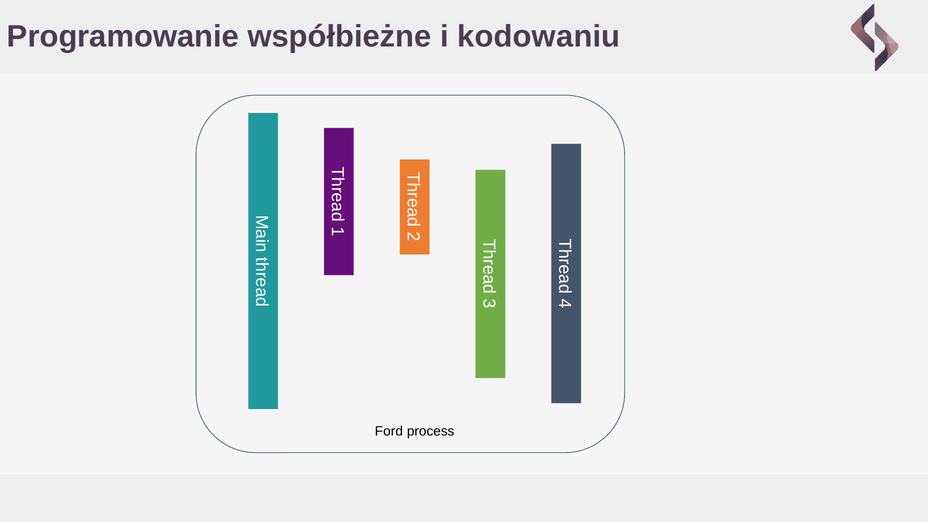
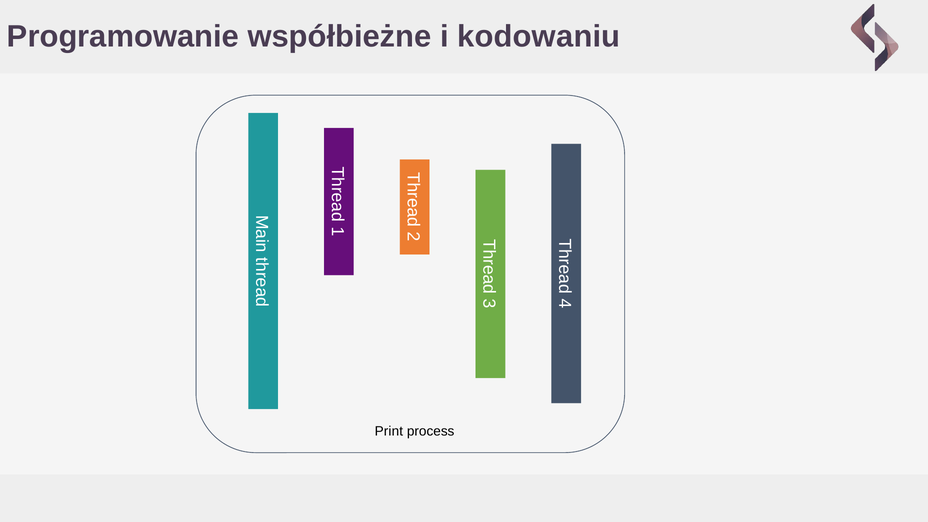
Ford: Ford -> Print
